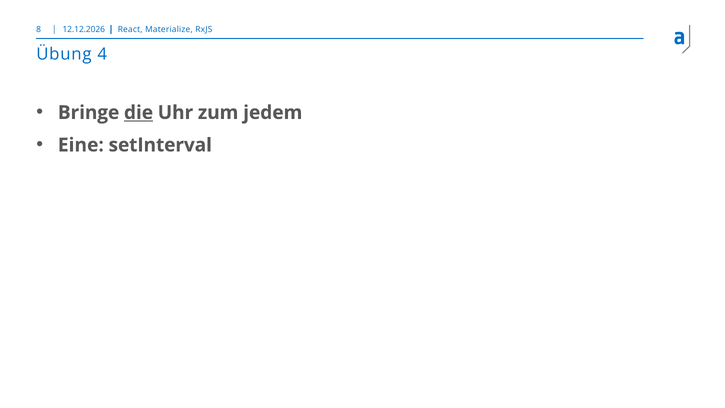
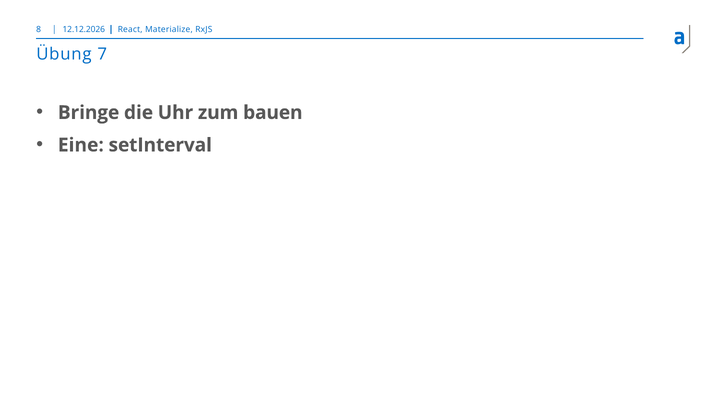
4: 4 -> 7
die underline: present -> none
jedem: jedem -> bauen
